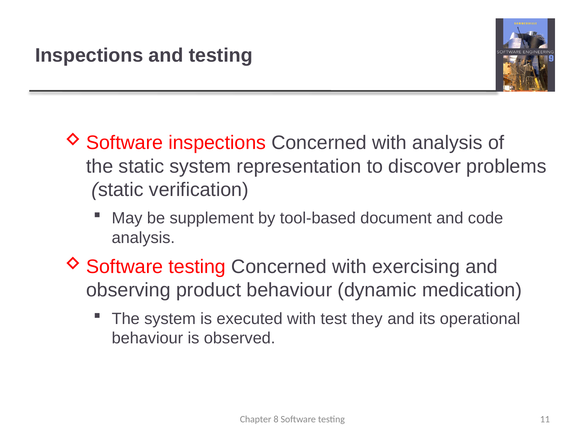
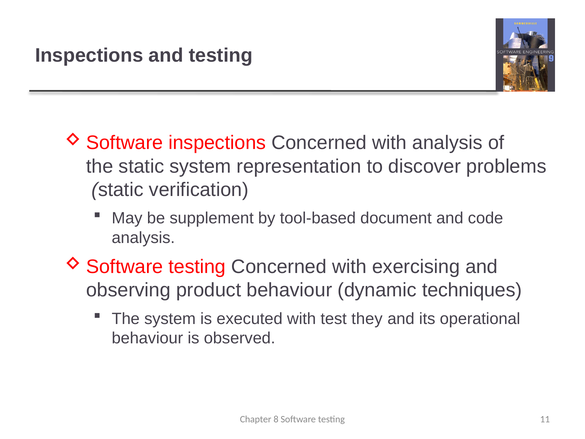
medication: medication -> techniques
